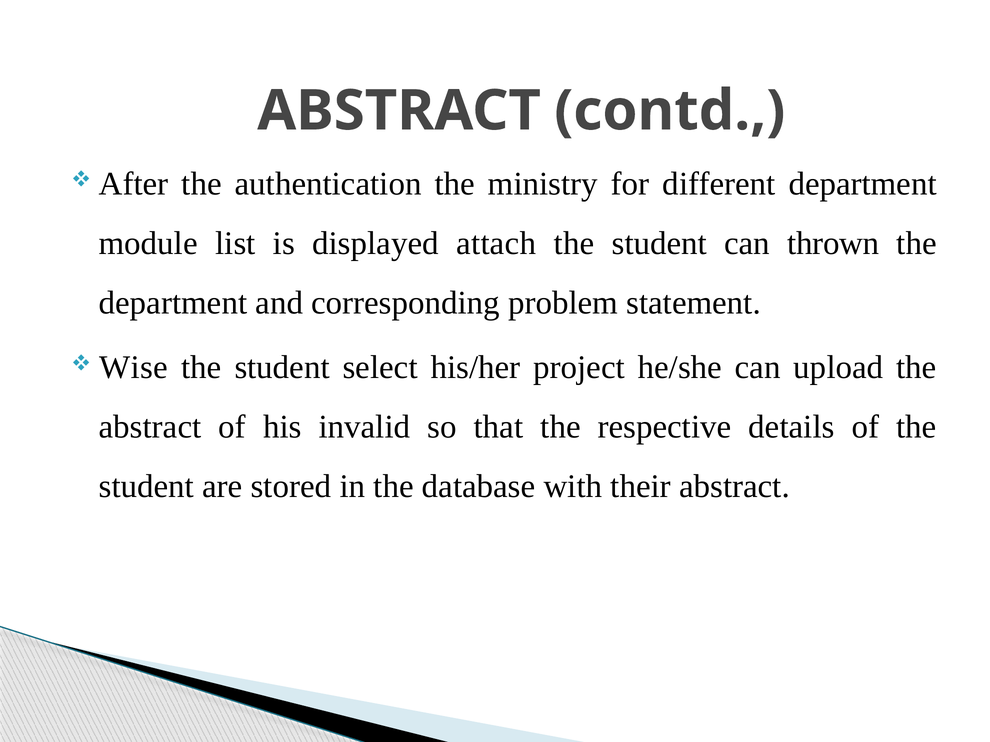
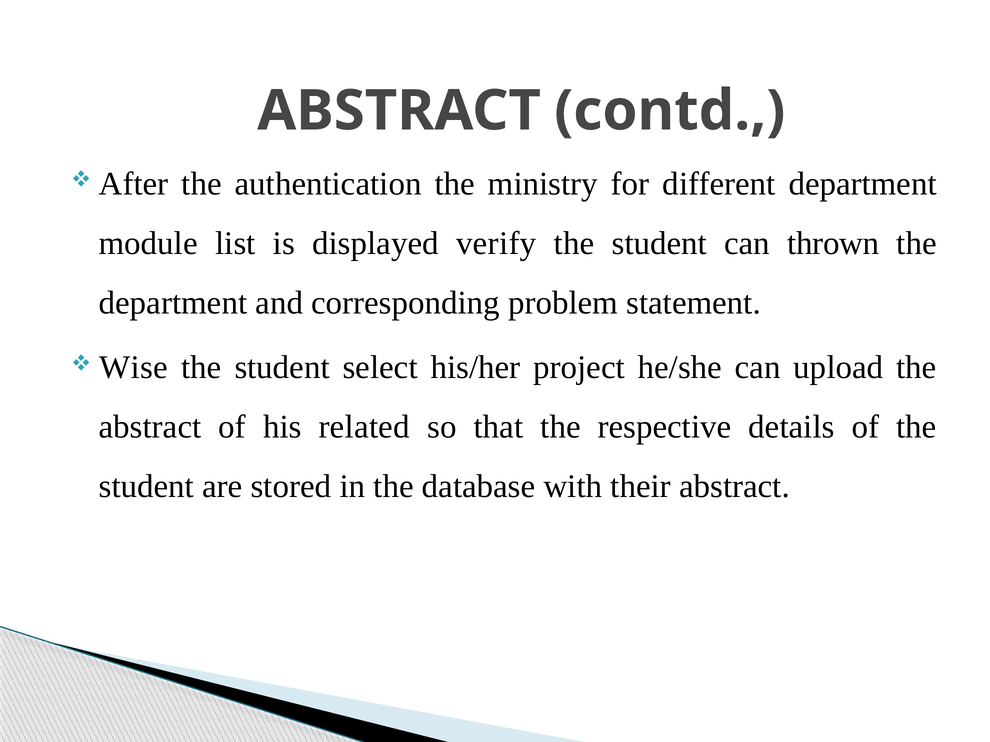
attach: attach -> verify
invalid: invalid -> related
